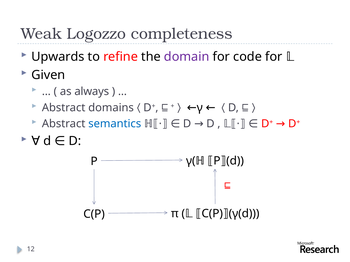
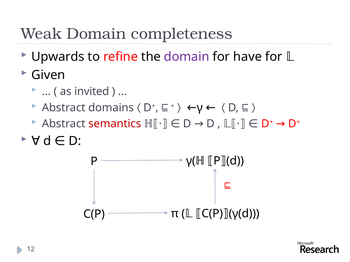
Weak Logozzo: Logozzo -> Domain
code: code -> have
always: always -> invited
semantics colour: blue -> red
